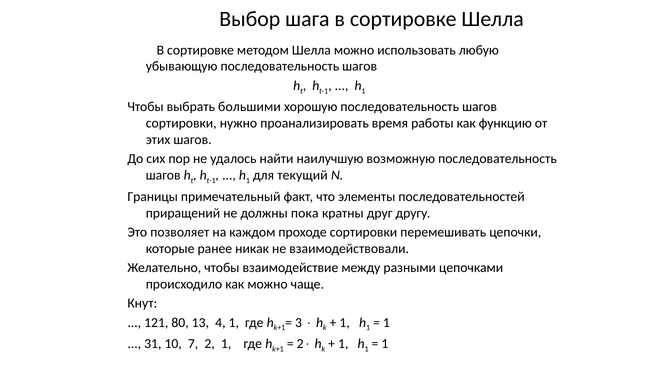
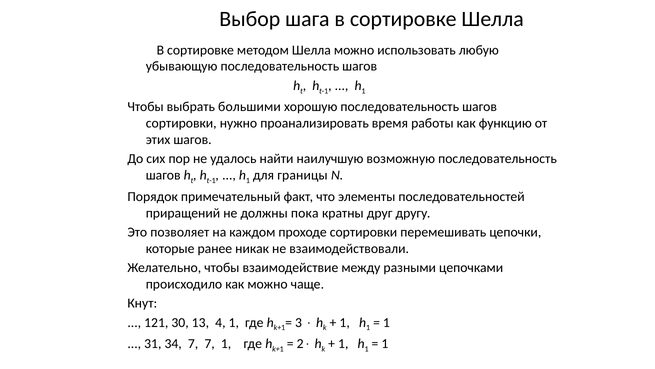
текущий: текущий -> границы
Границы: Границы -> Порядок
80: 80 -> 30
10: 10 -> 34
7 2: 2 -> 7
